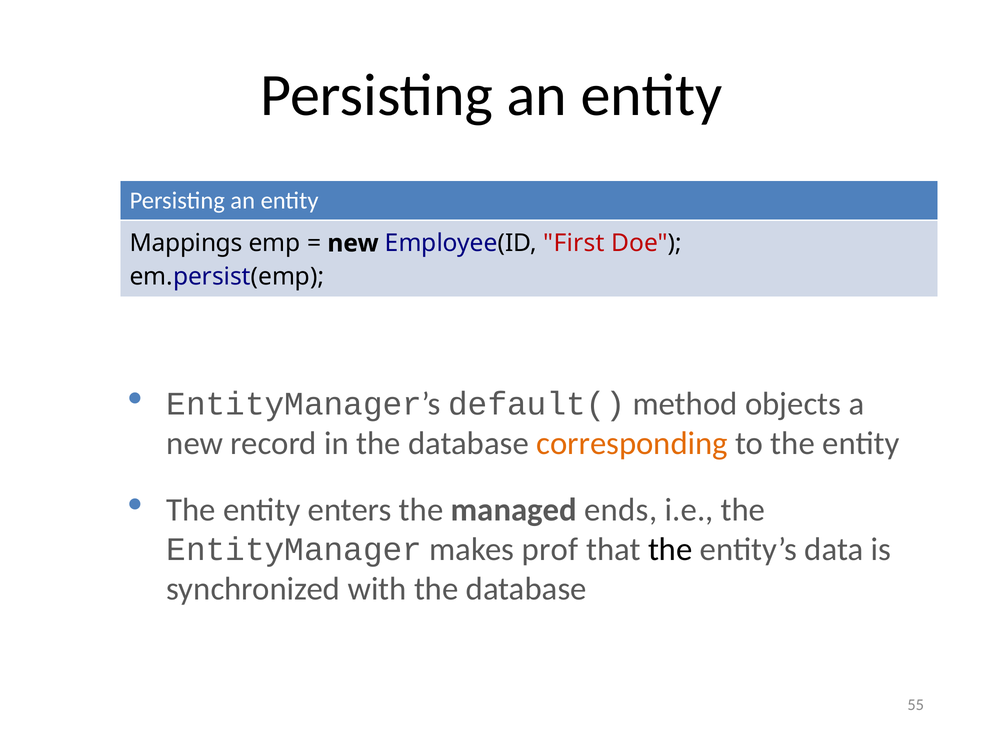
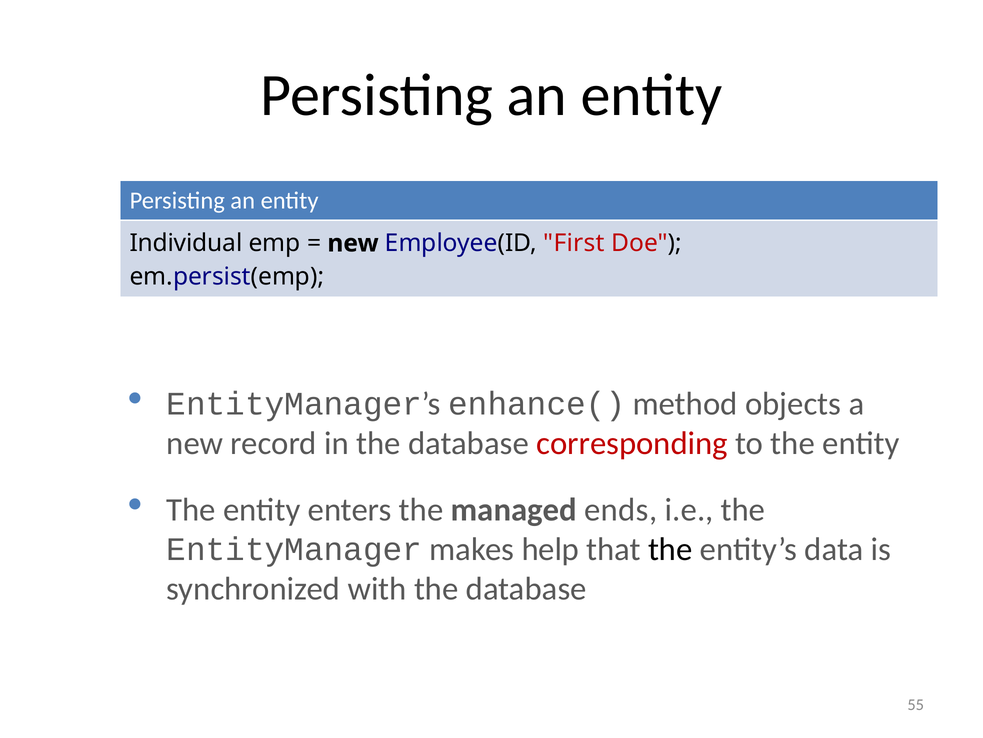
Mappings: Mappings -> Individual
default(: default( -> enhance(
corresponding colour: orange -> red
prof: prof -> help
